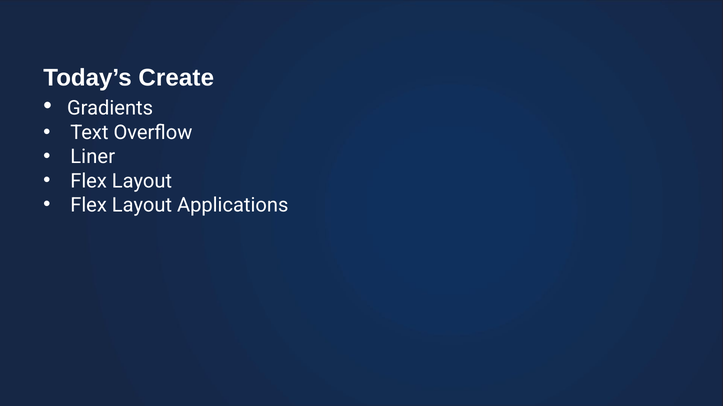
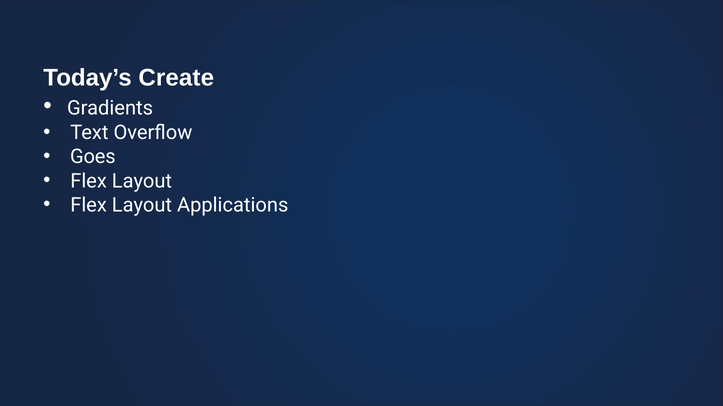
Liner: Liner -> Goes
